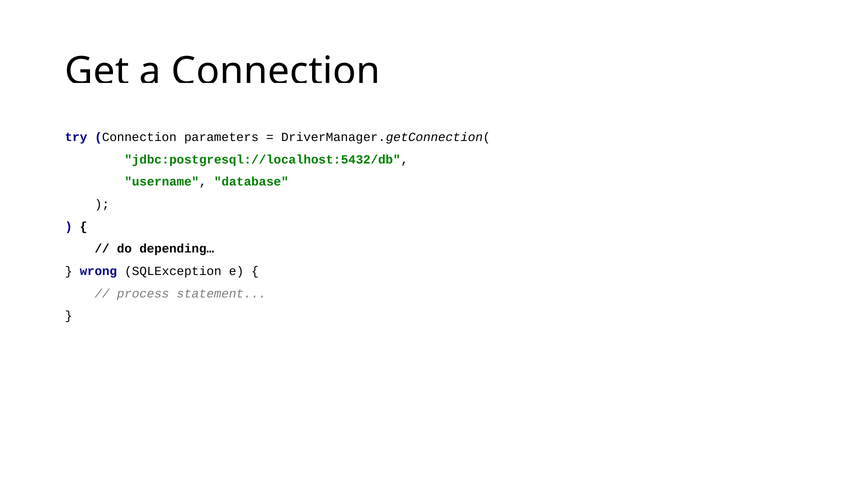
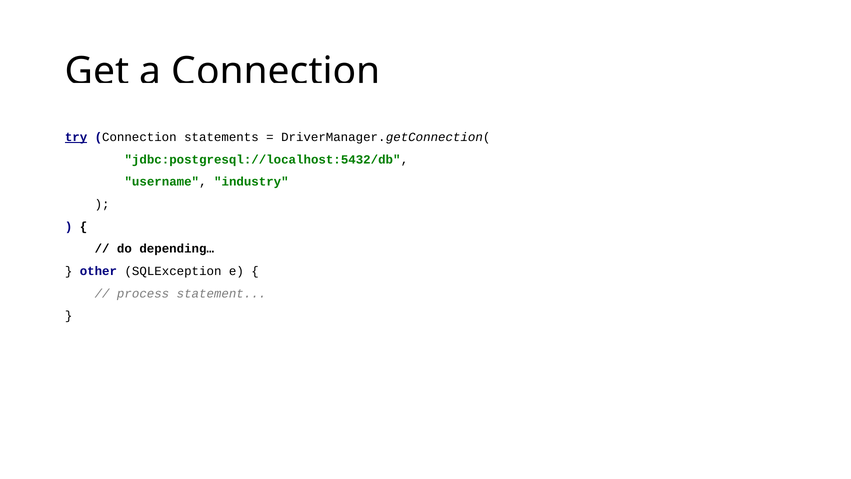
try underline: none -> present
parameters: parameters -> statements
database: database -> industry
wrong: wrong -> other
